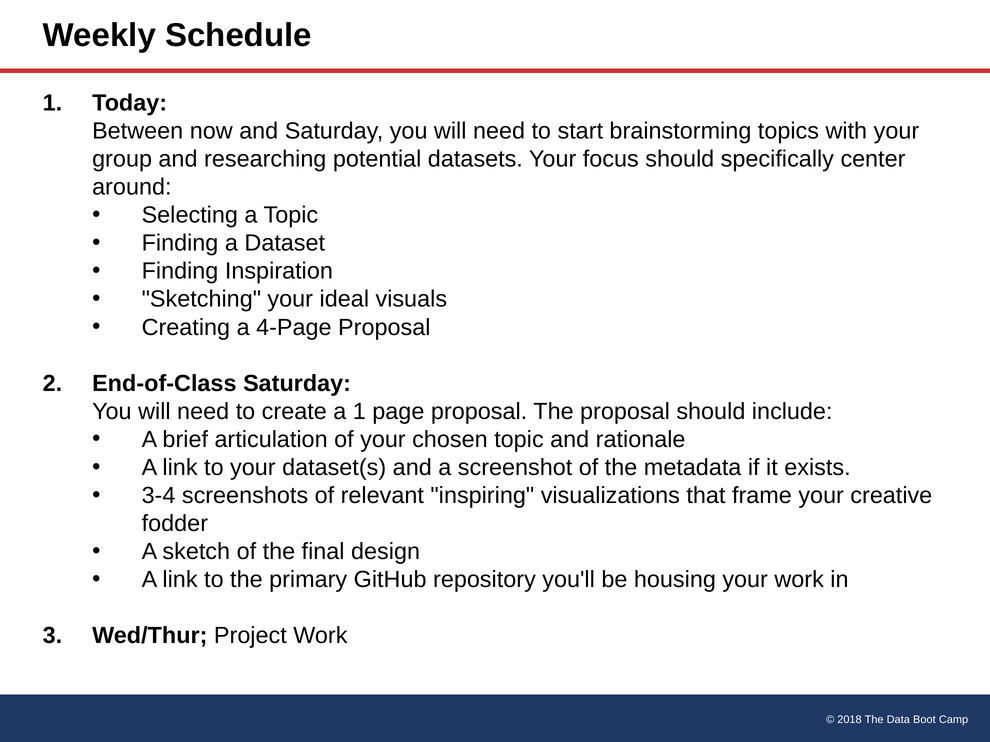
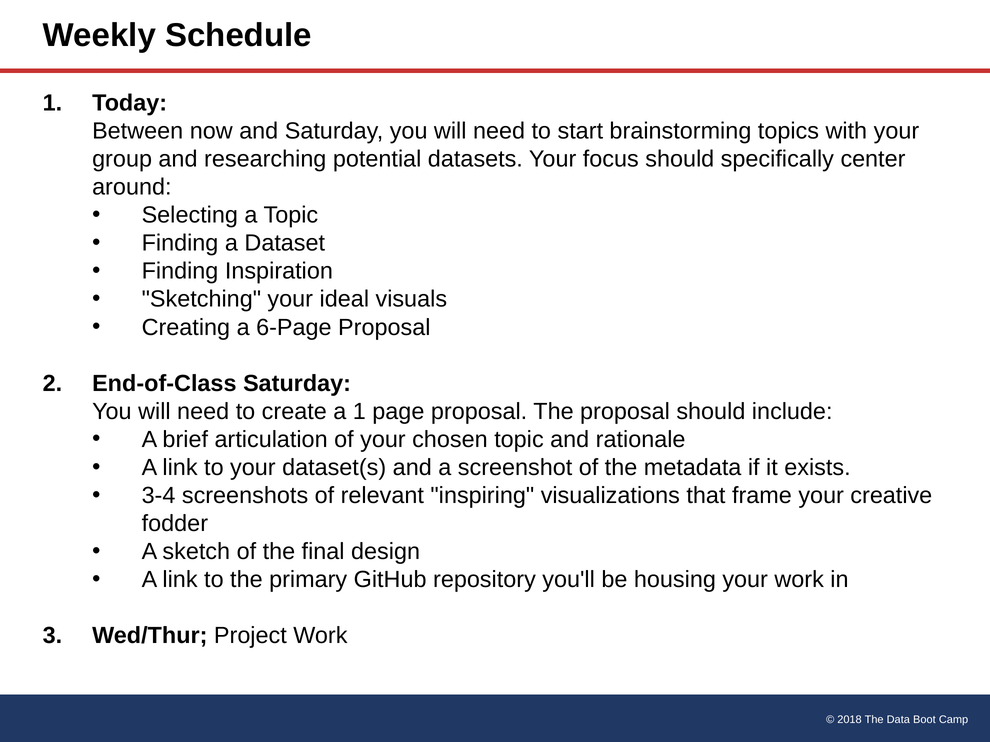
4-Page: 4-Page -> 6-Page
